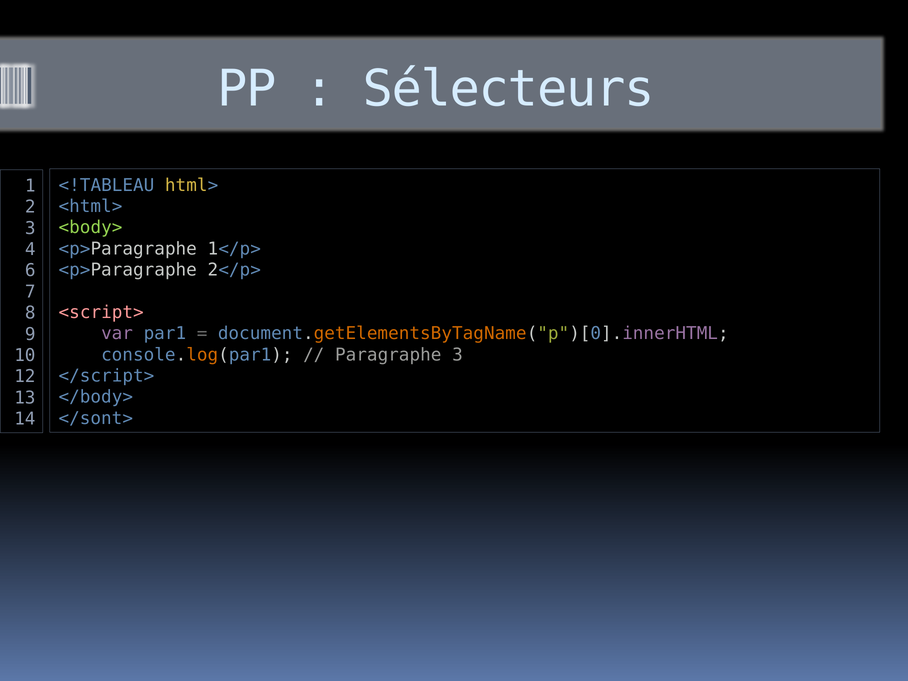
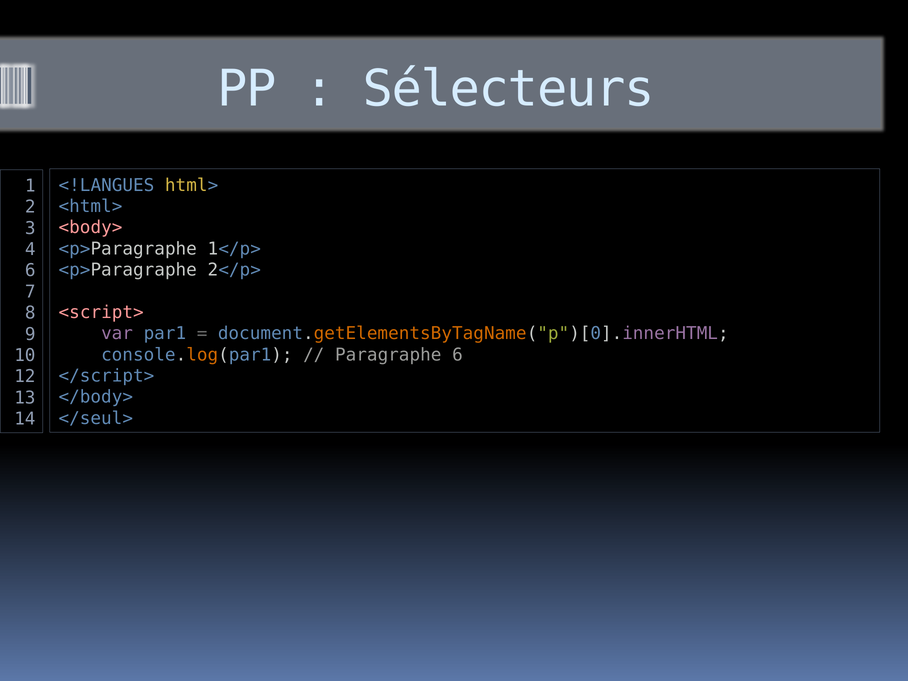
<!TABLEAU: <!TABLEAU -> <!LANGUES
<body> colour: light green -> pink
Paragraphe 3: 3 -> 6
</sont>: </sont> -> </seul>
